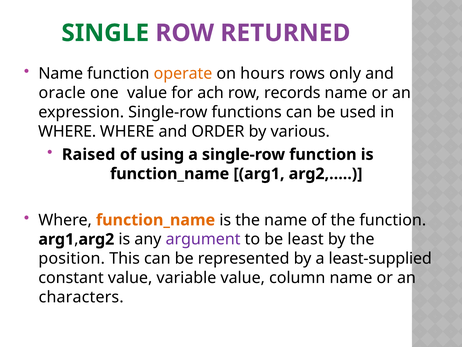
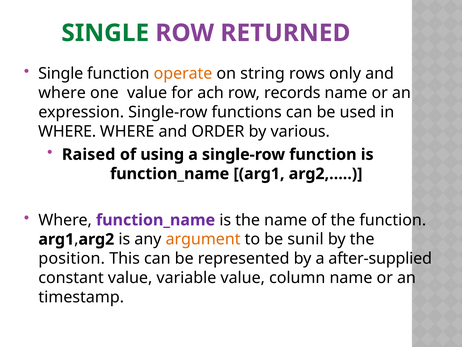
Name at (61, 73): Name -> Single
hours: hours -> string
oracle at (62, 93): oracle -> where
function_name at (156, 220) colour: orange -> purple
argument colour: purple -> orange
least: least -> sunil
least-supplied: least-supplied -> after-supplied
characters: characters -> timestamp
